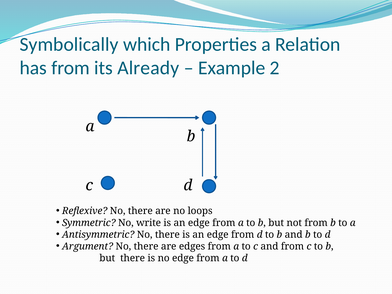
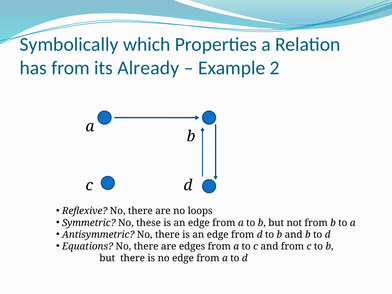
write: write -> these
Argument: Argument -> Equations
